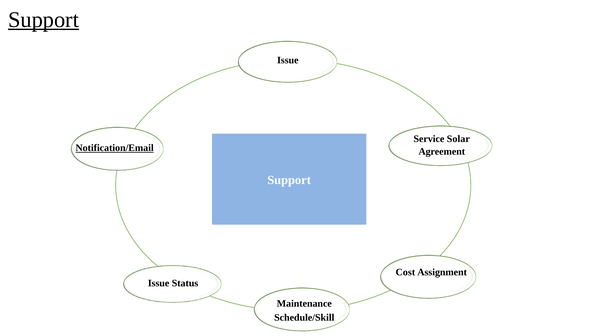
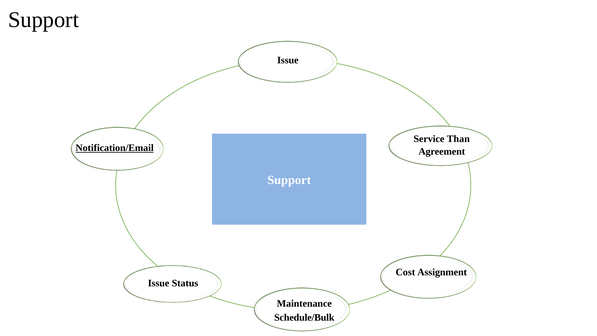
Support at (44, 20) underline: present -> none
Solar: Solar -> Than
Schedule/Skill: Schedule/Skill -> Schedule/Bulk
